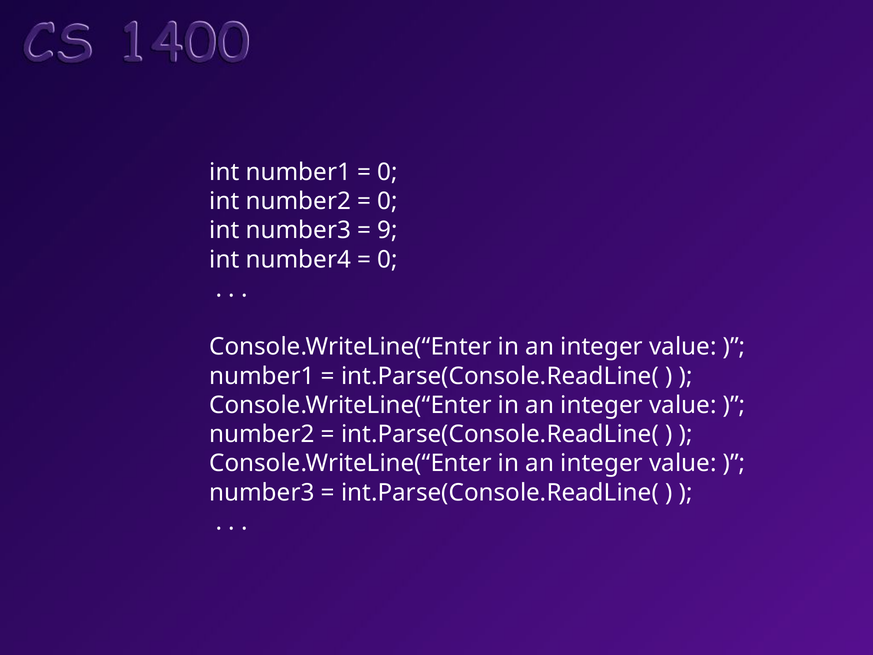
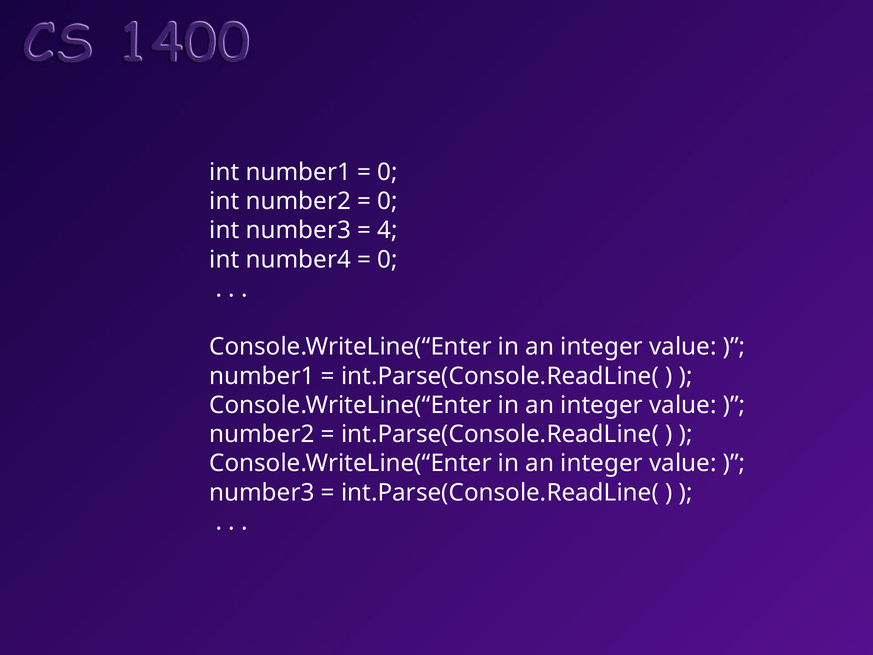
9: 9 -> 4
